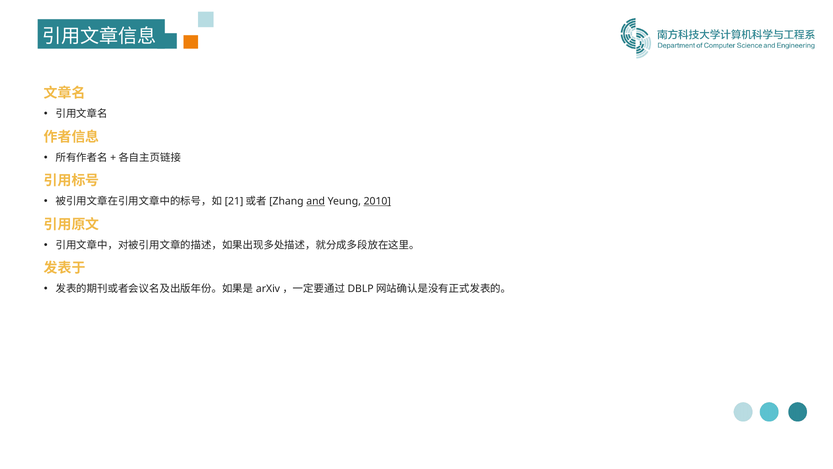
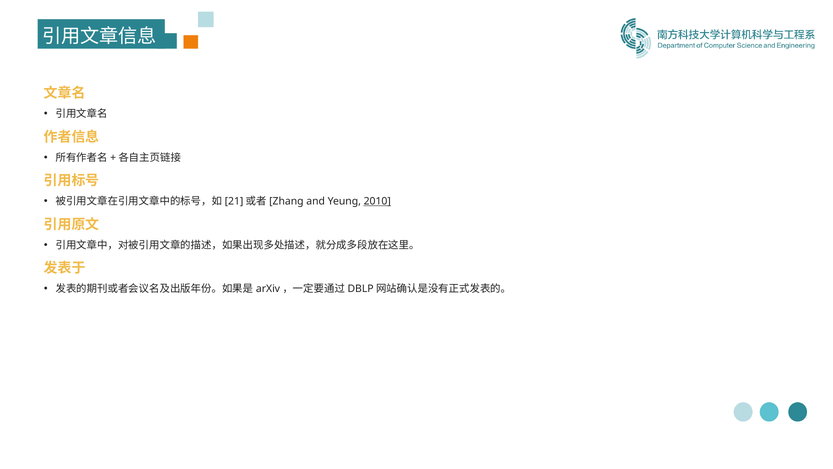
and underline: present -> none
